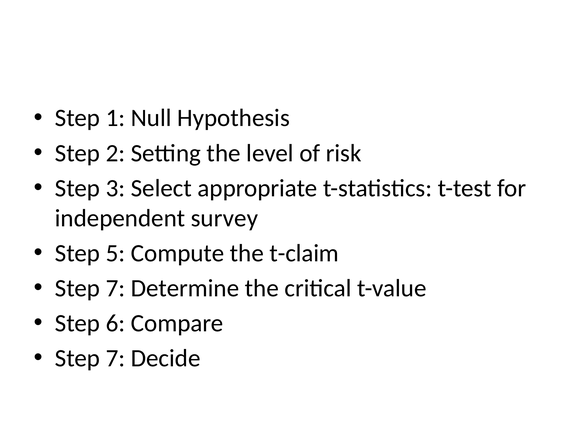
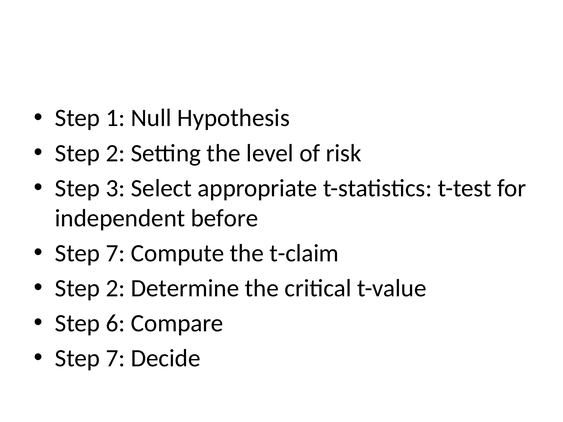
survey: survey -> before
5 at (115, 253): 5 -> 7
7 at (115, 288): 7 -> 2
